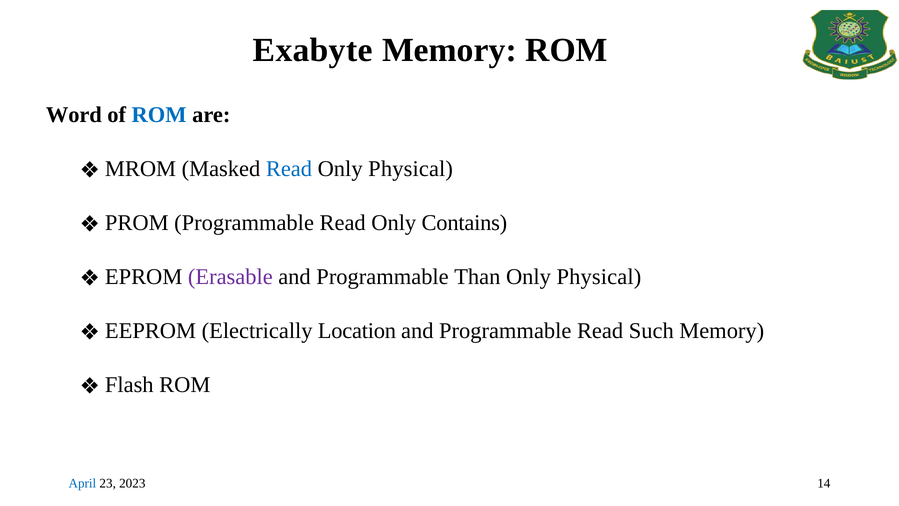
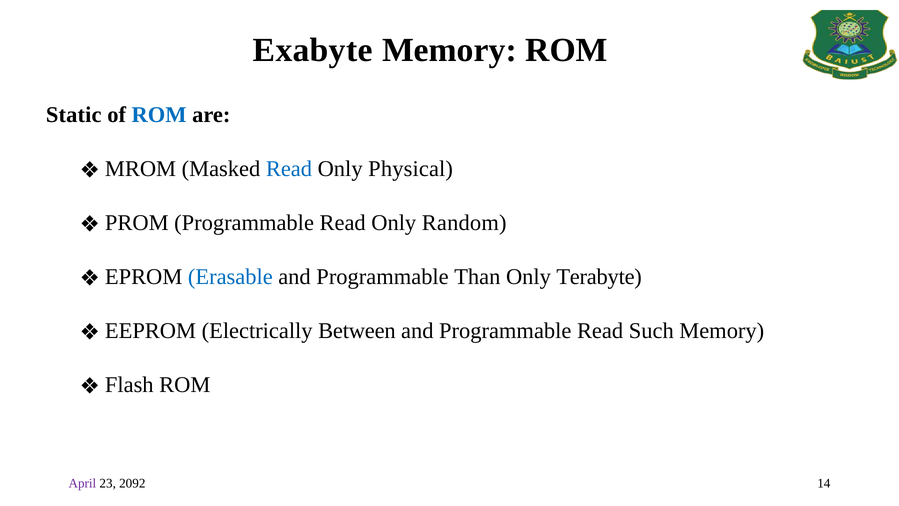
Word: Word -> Static
Contains: Contains -> Random
Erasable colour: purple -> blue
Physical at (599, 277): Physical -> Terabyte
Location: Location -> Between
April colour: blue -> purple
2023: 2023 -> 2092
